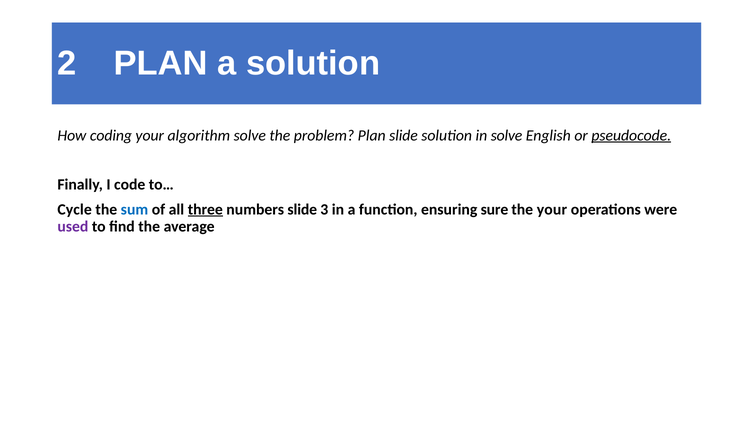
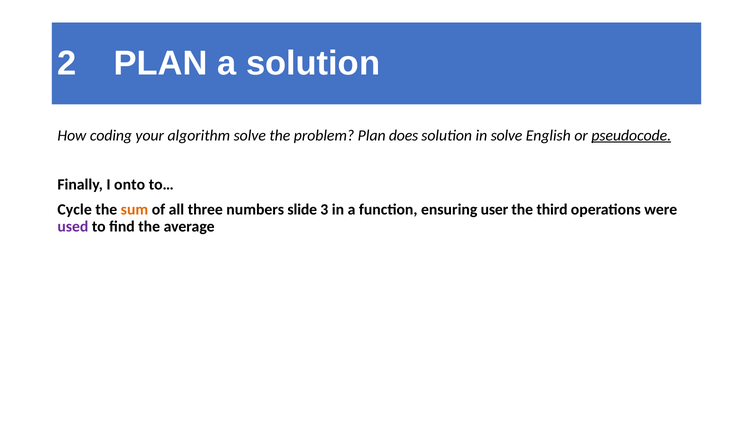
Plan slide: slide -> does
code: code -> onto
sum colour: blue -> orange
three underline: present -> none
sure: sure -> user
the your: your -> third
